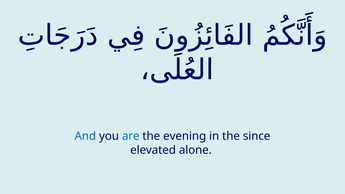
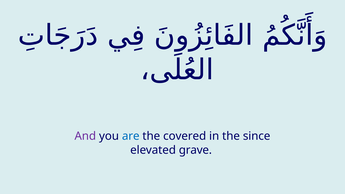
And colour: blue -> purple
evening: evening -> covered
alone: alone -> grave
